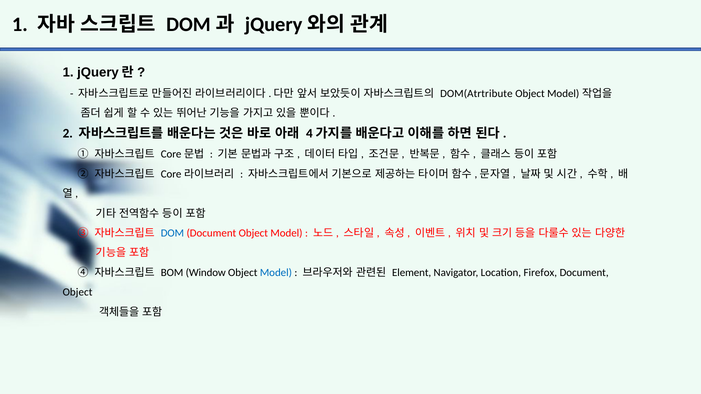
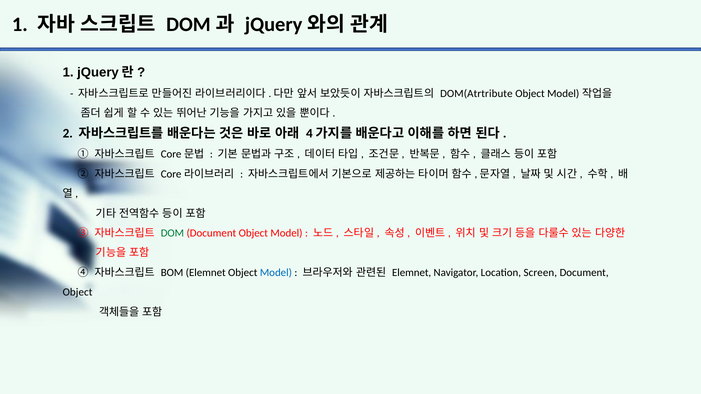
DOM colour: blue -> green
BOM Window: Window -> Elemnet
Element at (412, 273): Element -> Elemnet
Firefox: Firefox -> Screen
